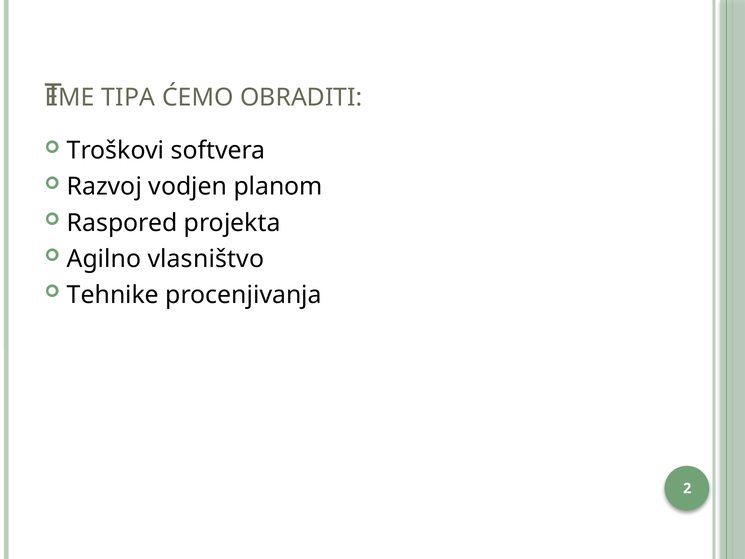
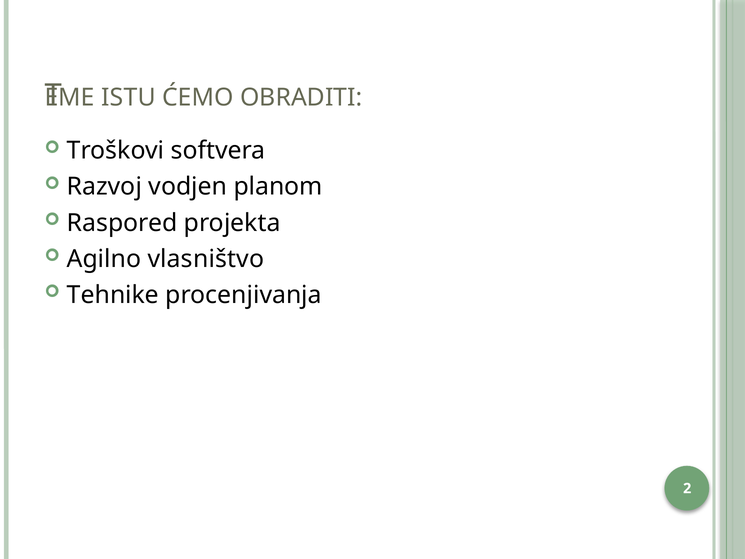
TIPA: TIPA -> ISTU
